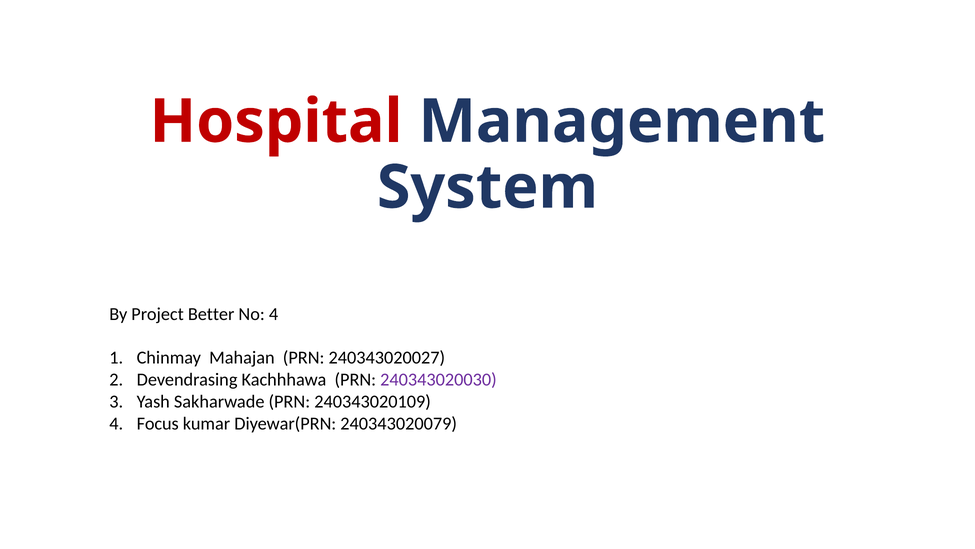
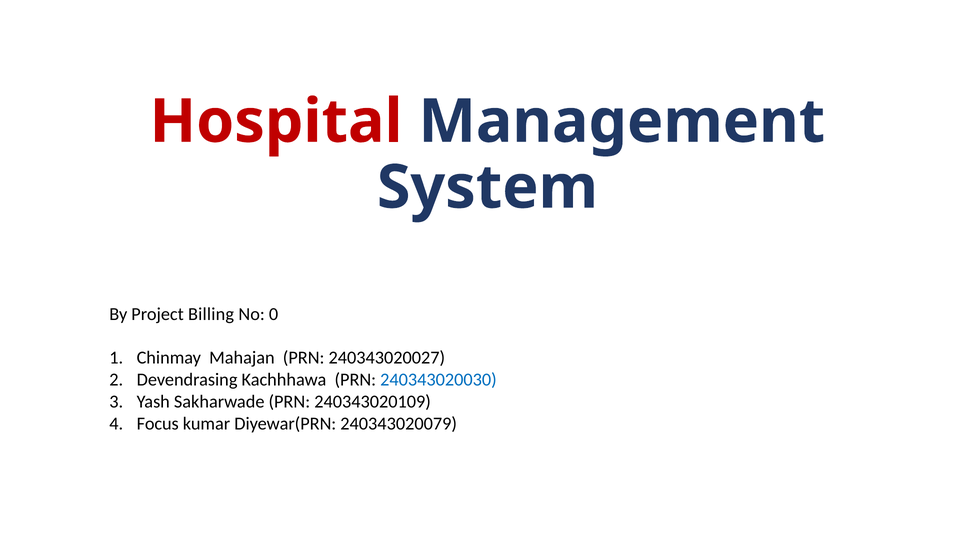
Better: Better -> Billing
No 4: 4 -> 0
240343020030 colour: purple -> blue
